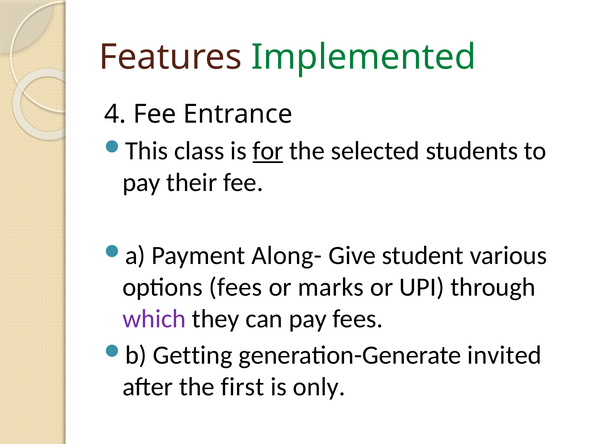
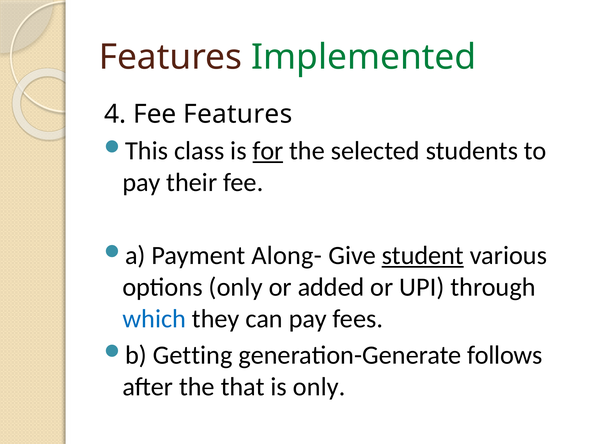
Fee Entrance: Entrance -> Features
student underline: none -> present
options fees: fees -> only
marks: marks -> added
which colour: purple -> blue
invited: invited -> follows
first: first -> that
